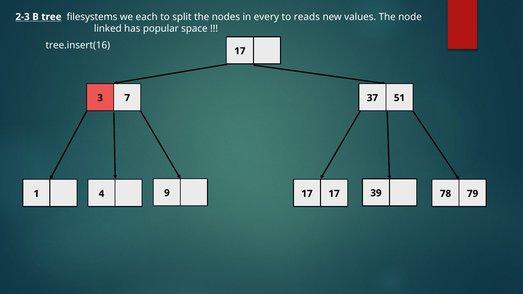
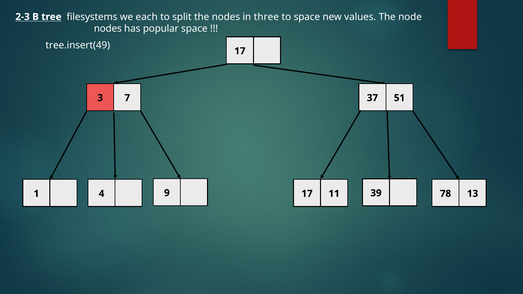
every: every -> three
to reads: reads -> space
linked at (108, 29): linked -> nodes
tree.insert(16: tree.insert(16 -> tree.insert(49
17 17: 17 -> 11
79: 79 -> 13
